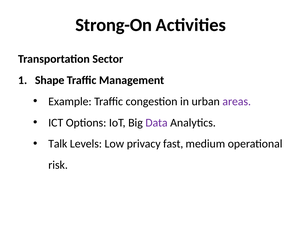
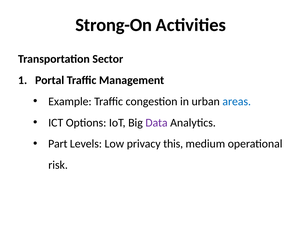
Shape: Shape -> Portal
areas colour: purple -> blue
Talk: Talk -> Part
fast: fast -> this
